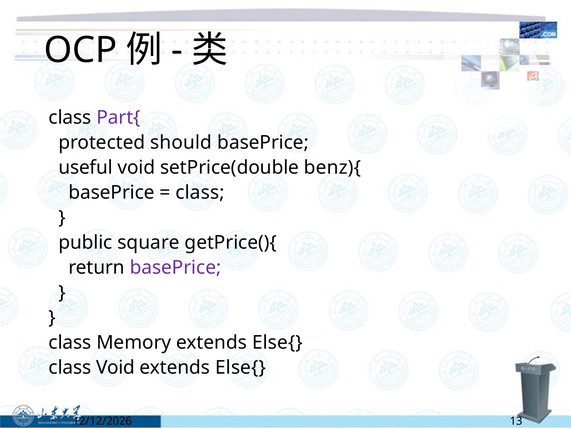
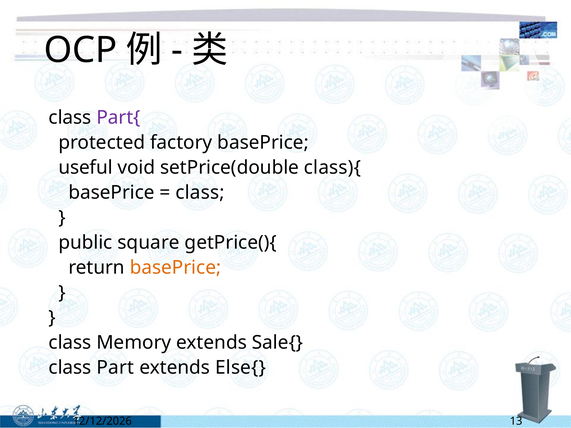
should: should -> factory
benz){: benz){ -> class){
basePrice at (175, 268) colour: purple -> orange
Memory extends Else{: Else{ -> Sale{
class Void: Void -> Part
